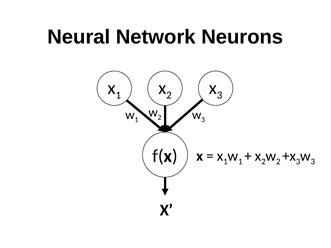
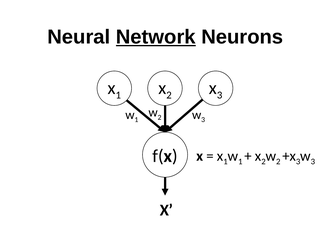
Network underline: none -> present
